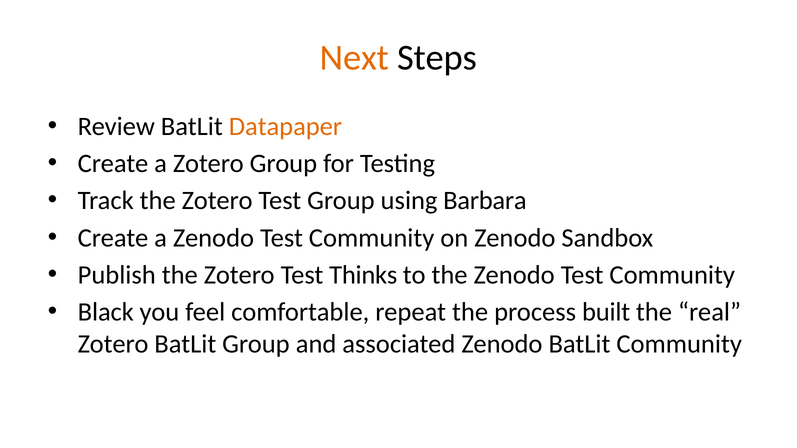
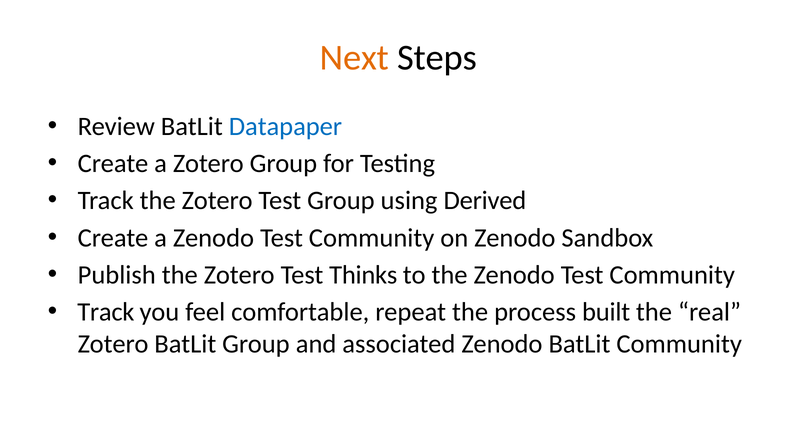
Datapaper colour: orange -> blue
Barbara: Barbara -> Derived
Black at (106, 312): Black -> Track
